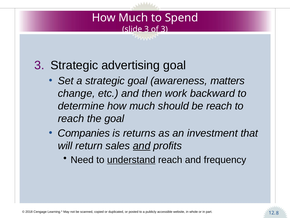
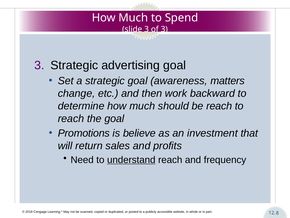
Companies: Companies -> Promotions
returns: returns -> believe
and at (142, 146) underline: present -> none
